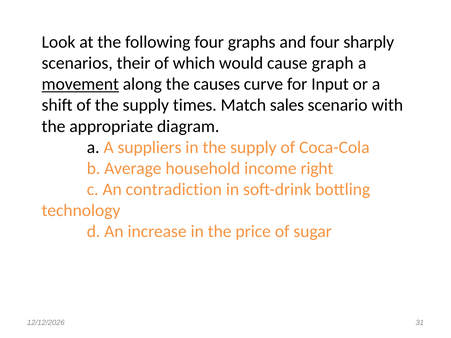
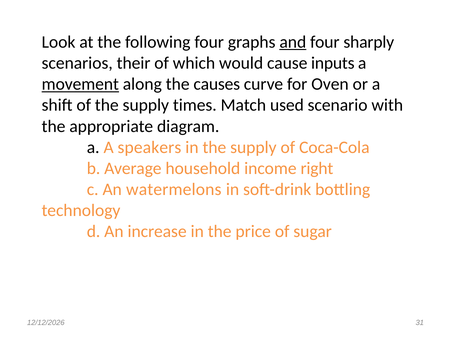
and underline: none -> present
graph: graph -> inputs
Input: Input -> Oven
sales: sales -> used
suppliers: suppliers -> speakers
contradiction: contradiction -> watermelons
